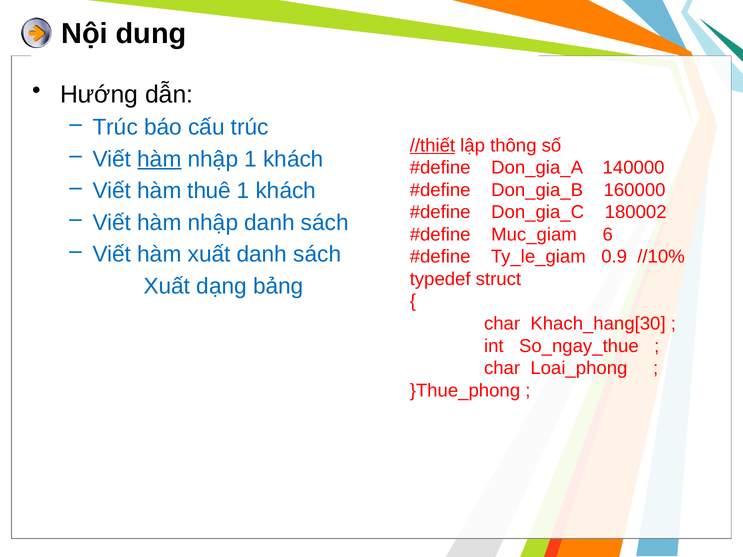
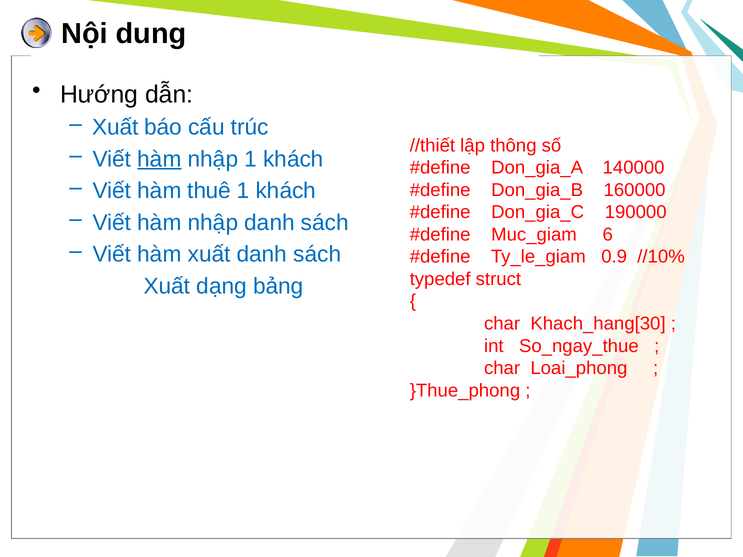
Trúc at (115, 127): Trúc -> Xuất
//thiết underline: present -> none
180002: 180002 -> 190000
